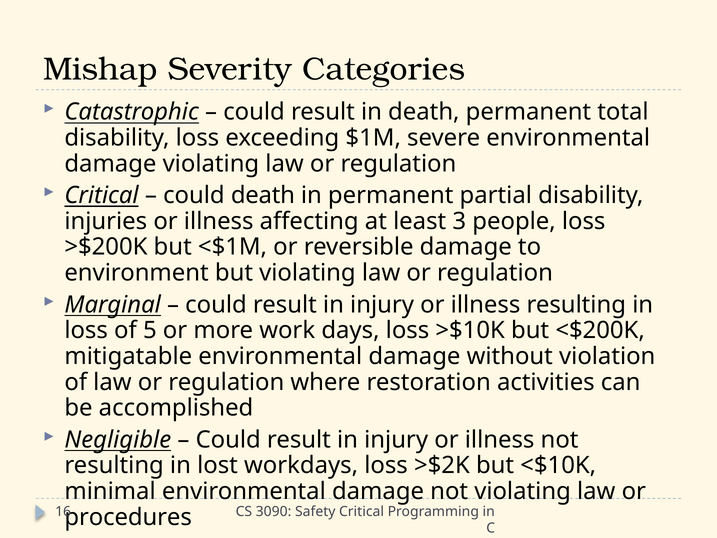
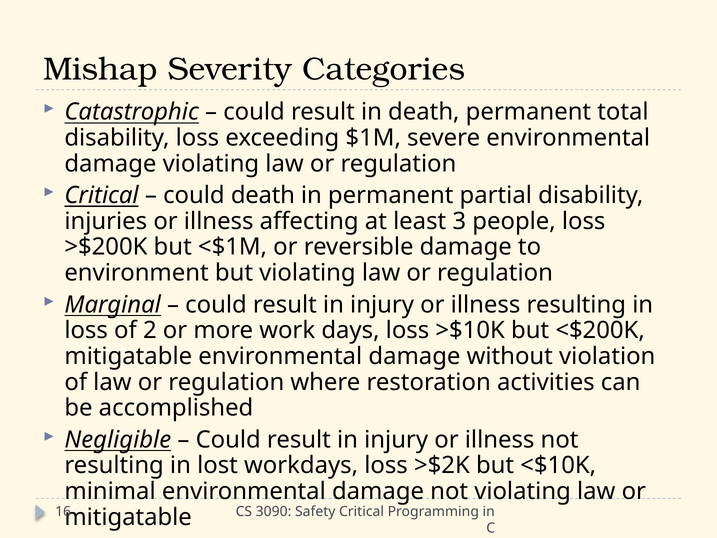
5: 5 -> 2
procedures at (128, 517): procedures -> mitigatable
